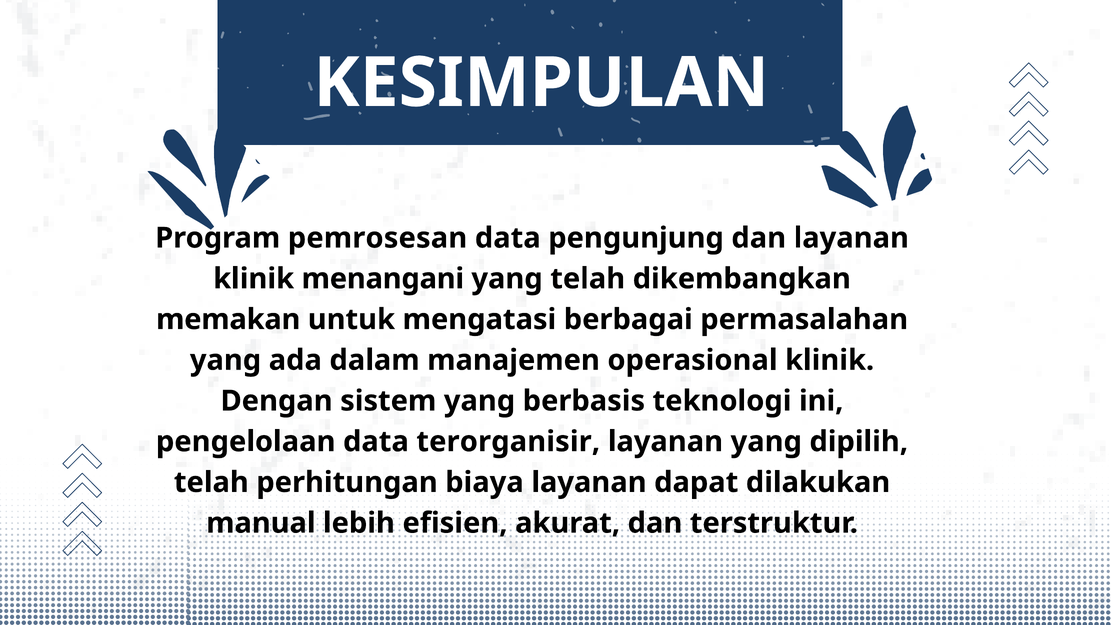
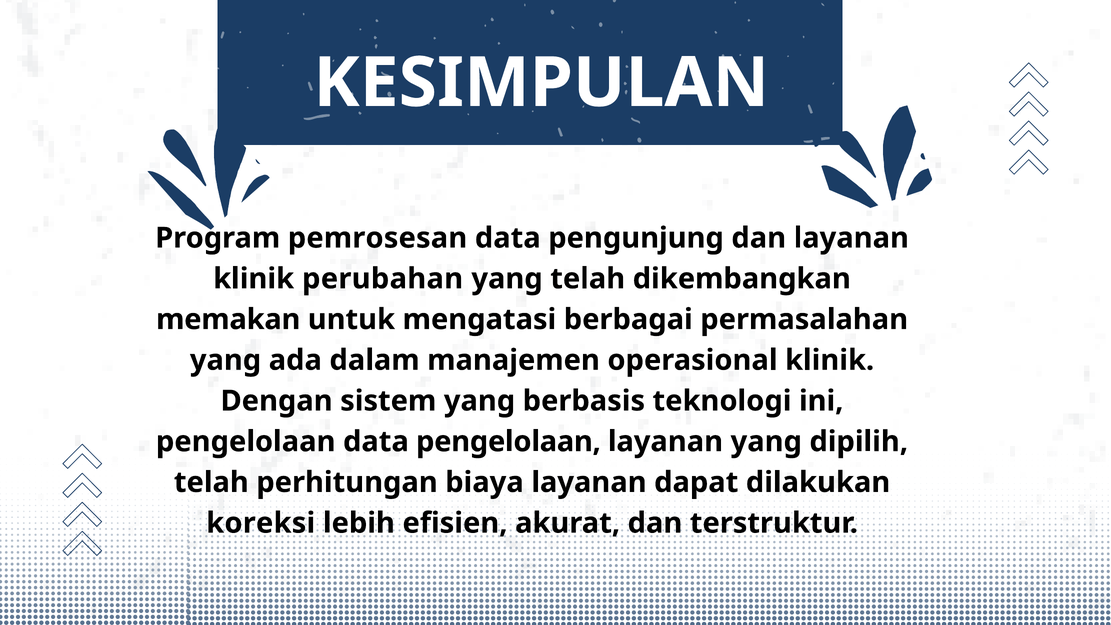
menangani: menangani -> perubahan
data terorganisir: terorganisir -> pengelolaan
manual: manual -> koreksi
